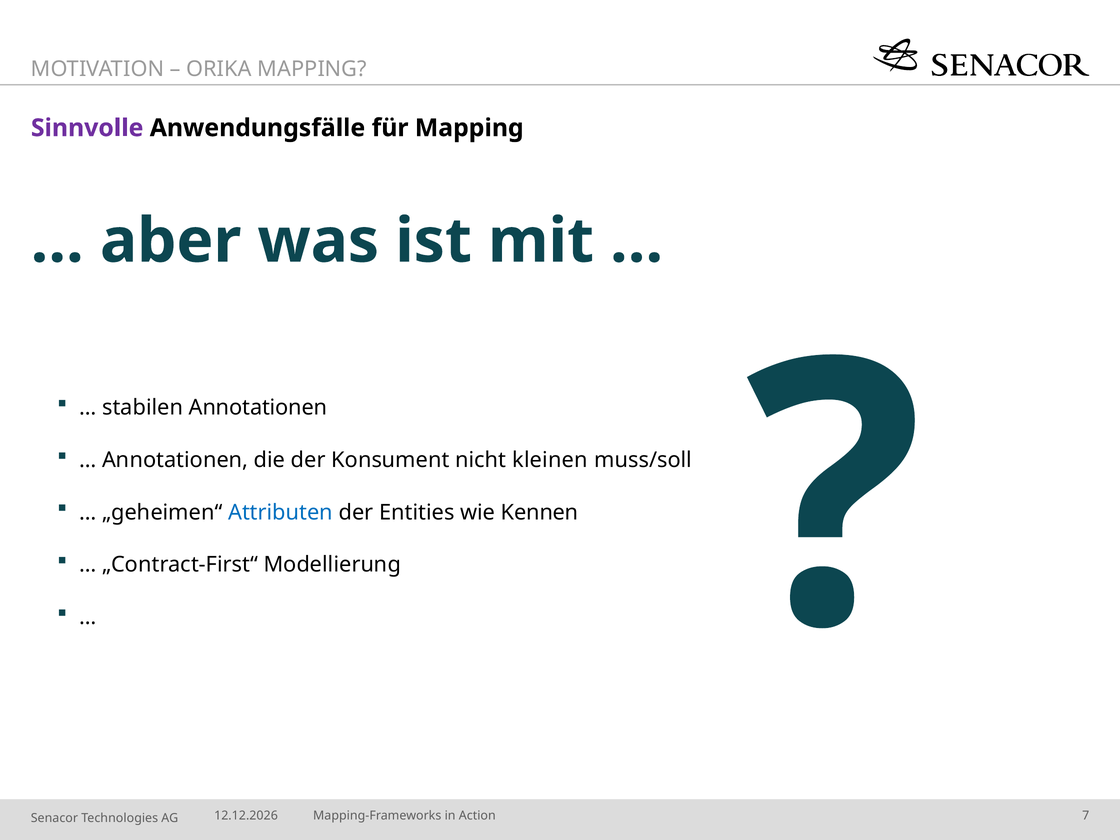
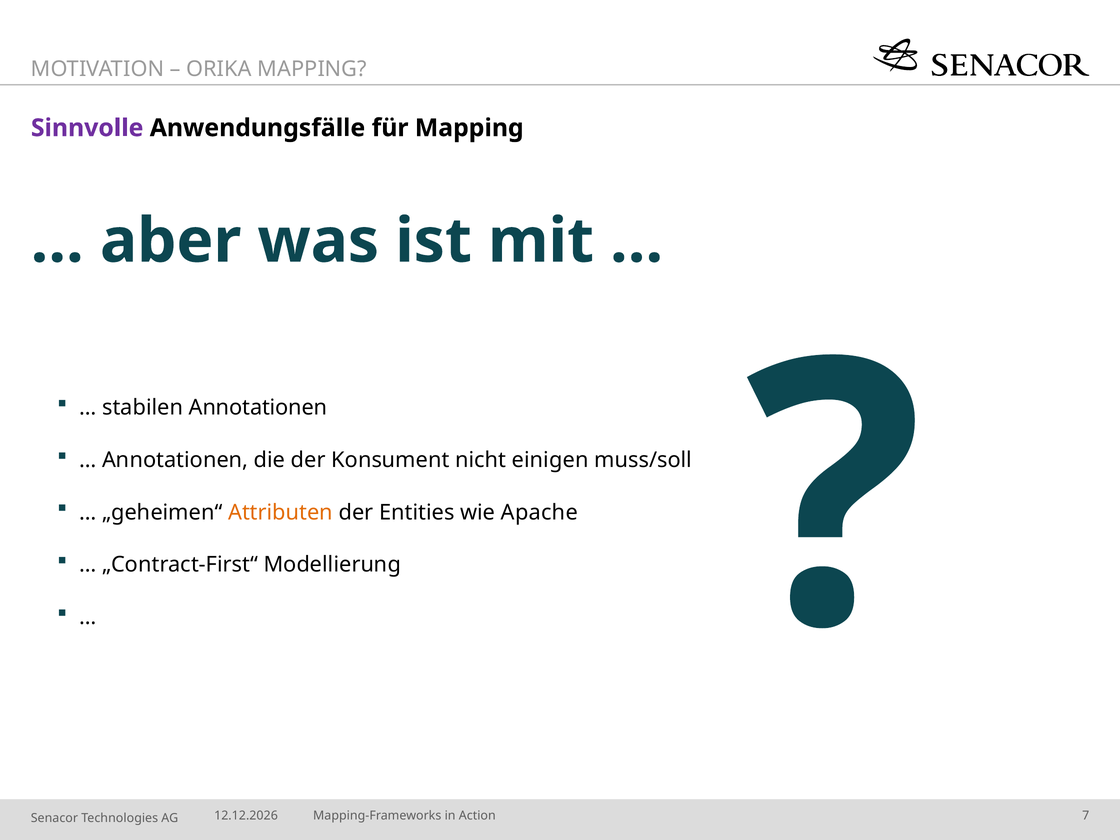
kleinen: kleinen -> einigen
Attributen colour: blue -> orange
Kennen: Kennen -> Apache
